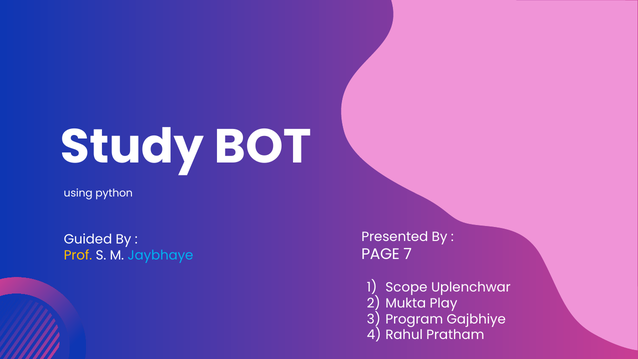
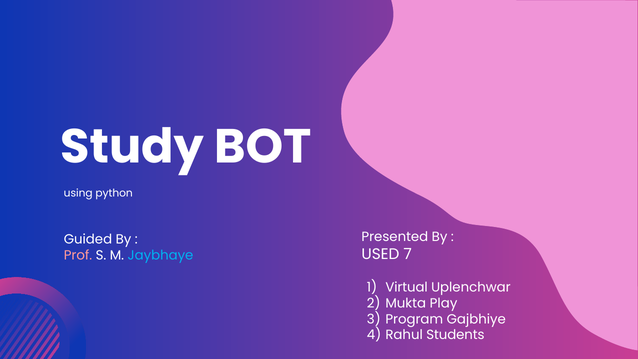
PAGE: PAGE -> USED
Prof colour: yellow -> pink
Scope: Scope -> Virtual
Pratham: Pratham -> Students
